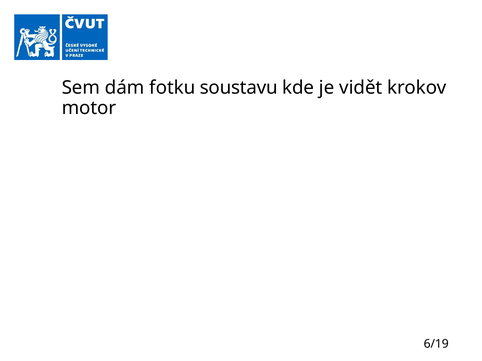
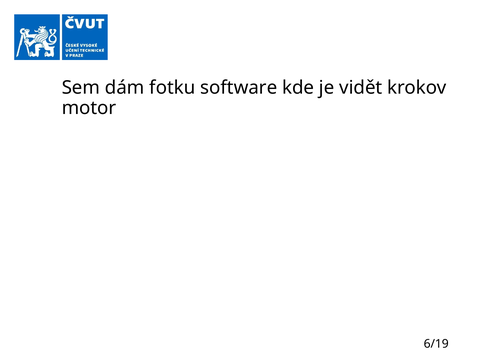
soustavu: soustavu -> software
